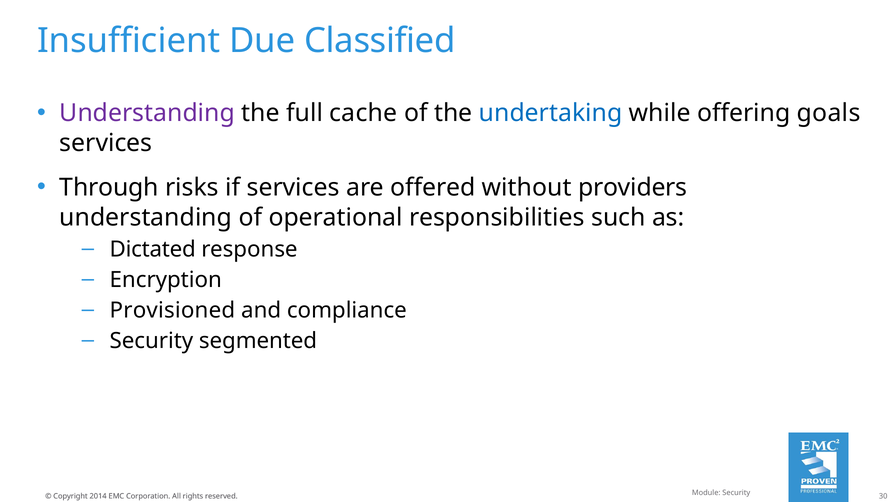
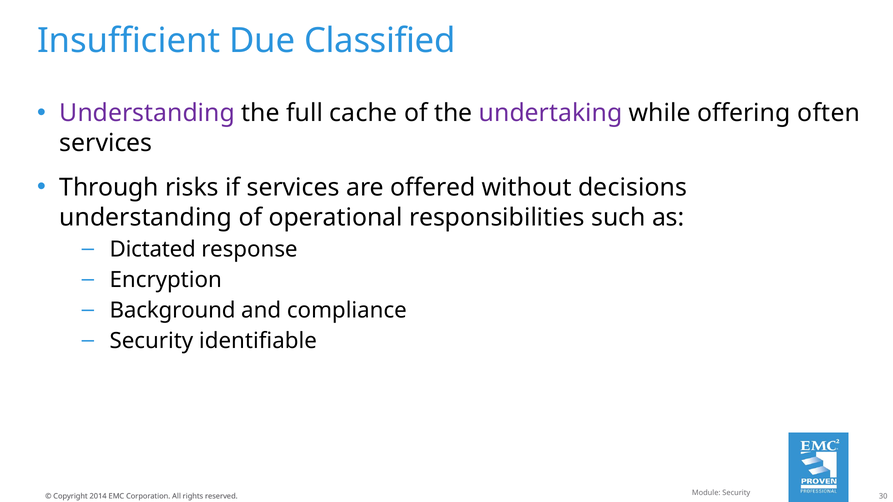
undertaking colour: blue -> purple
goals: goals -> often
providers: providers -> decisions
Provisioned: Provisioned -> Background
segmented: segmented -> identifiable
